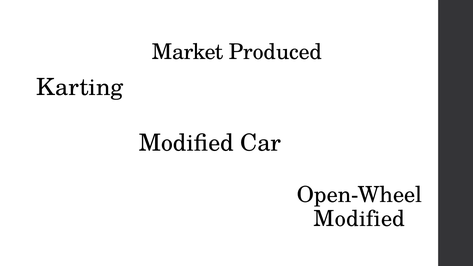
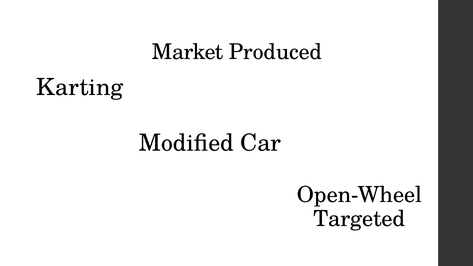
Modified at (359, 219): Modified -> Targeted
